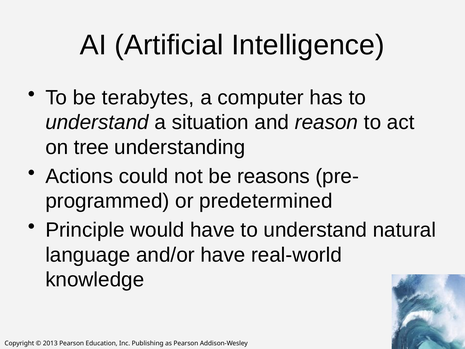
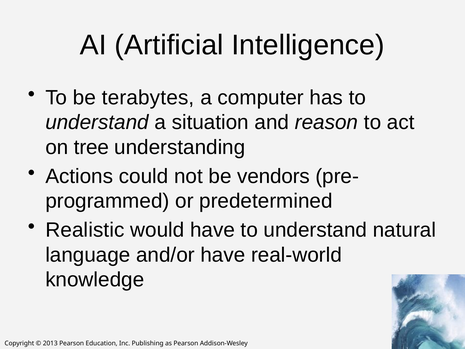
reasons: reasons -> vendors
Principle: Principle -> Realistic
